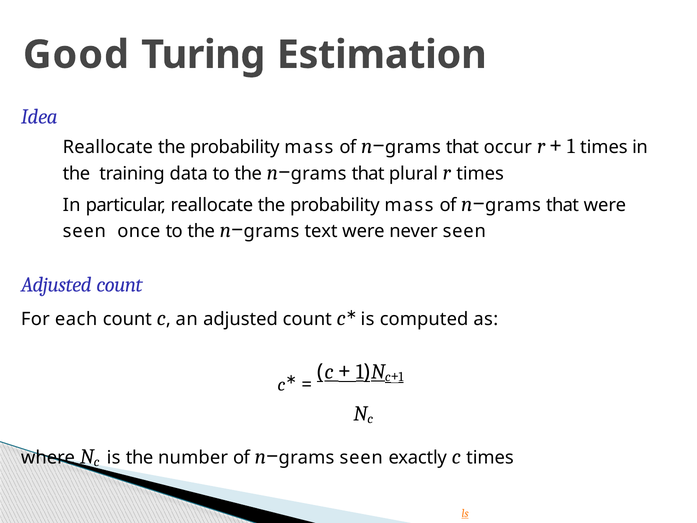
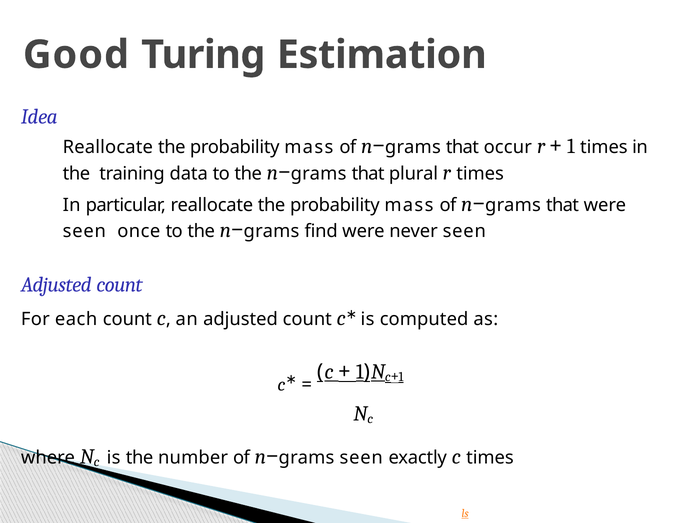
text: text -> find
